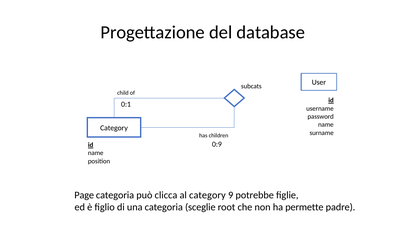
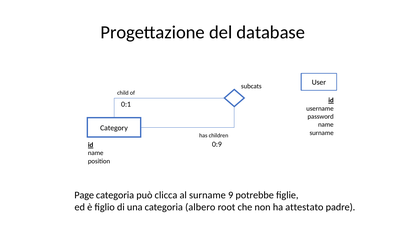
al category: category -> surname
sceglie: sceglie -> albero
permette: permette -> attestato
